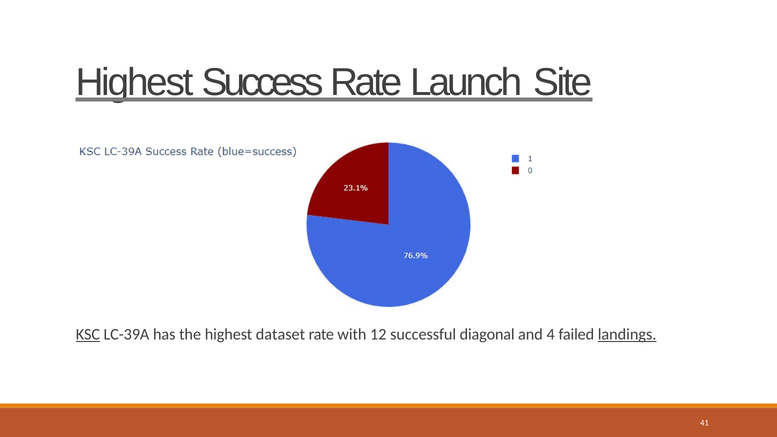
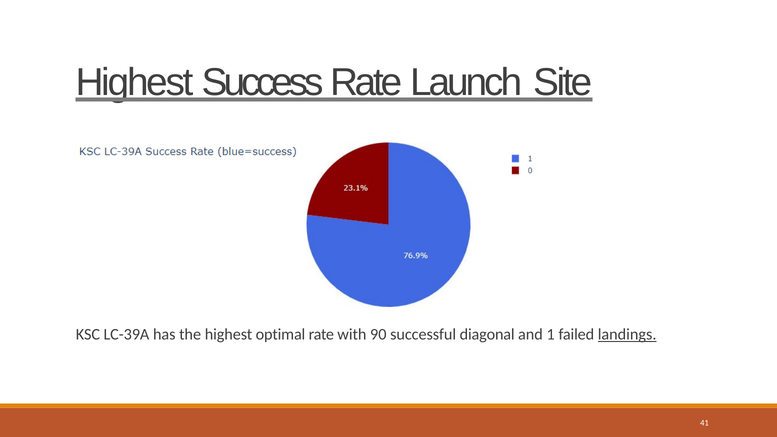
KSC underline: present -> none
dataset: dataset -> optimal
12: 12 -> 90
4: 4 -> 1
